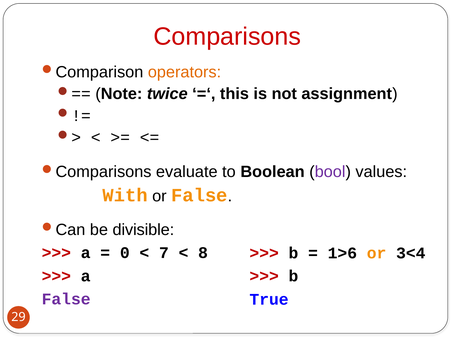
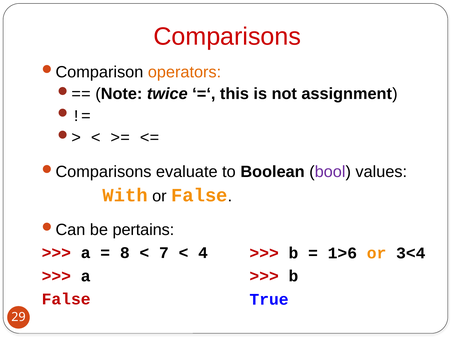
divisible: divisible -> pertains
0: 0 -> 8
8: 8 -> 4
False at (66, 299) colour: purple -> red
